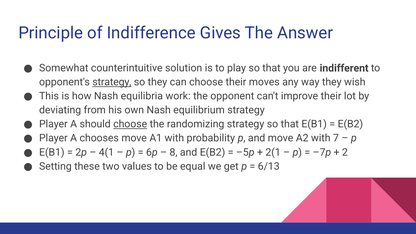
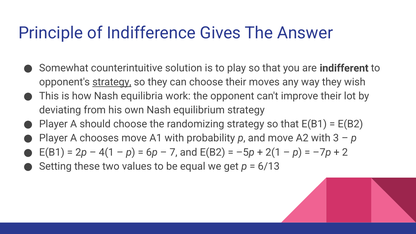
choose at (130, 124) underline: present -> none
7: 7 -> 3
8: 8 -> 7
